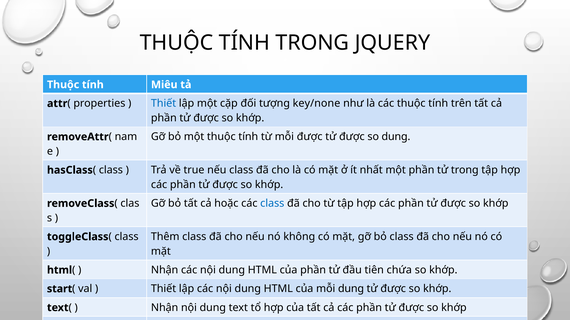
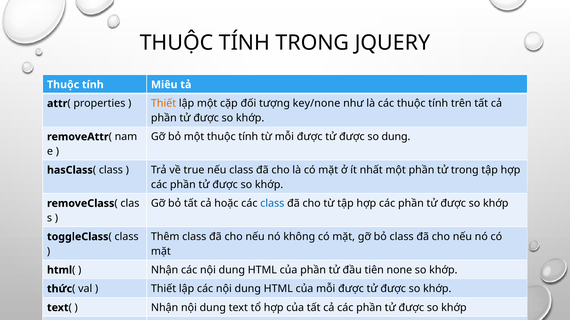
Thiết at (164, 104) colour: blue -> orange
chứa: chứa -> none
start: start -> thức
của mỗi dung: dung -> được
